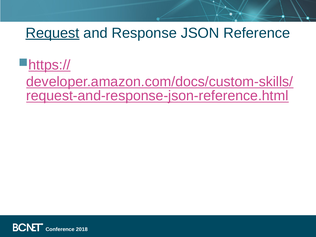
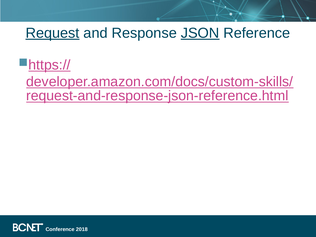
JSON underline: none -> present
